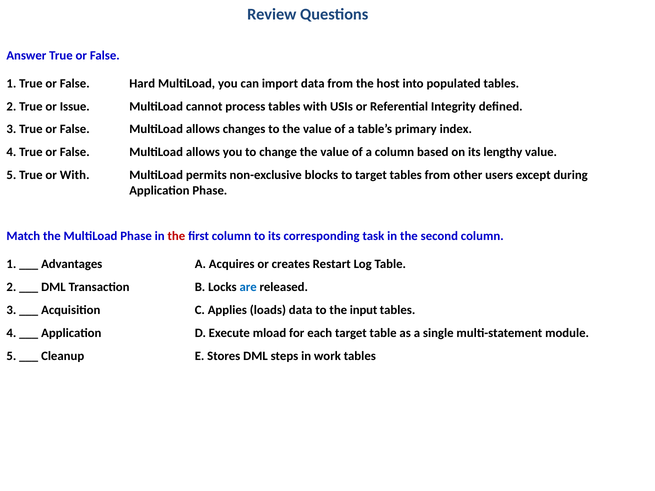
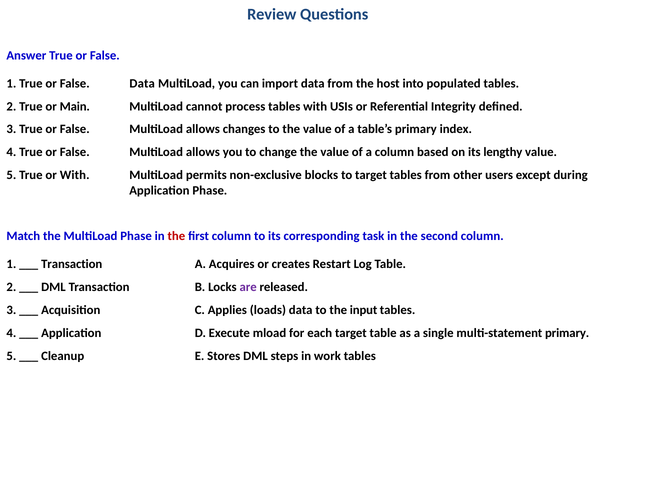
False Hard: Hard -> Data
Issue: Issue -> Main
Advantages at (72, 264): Advantages -> Transaction
are colour: blue -> purple
multi-statement module: module -> primary
